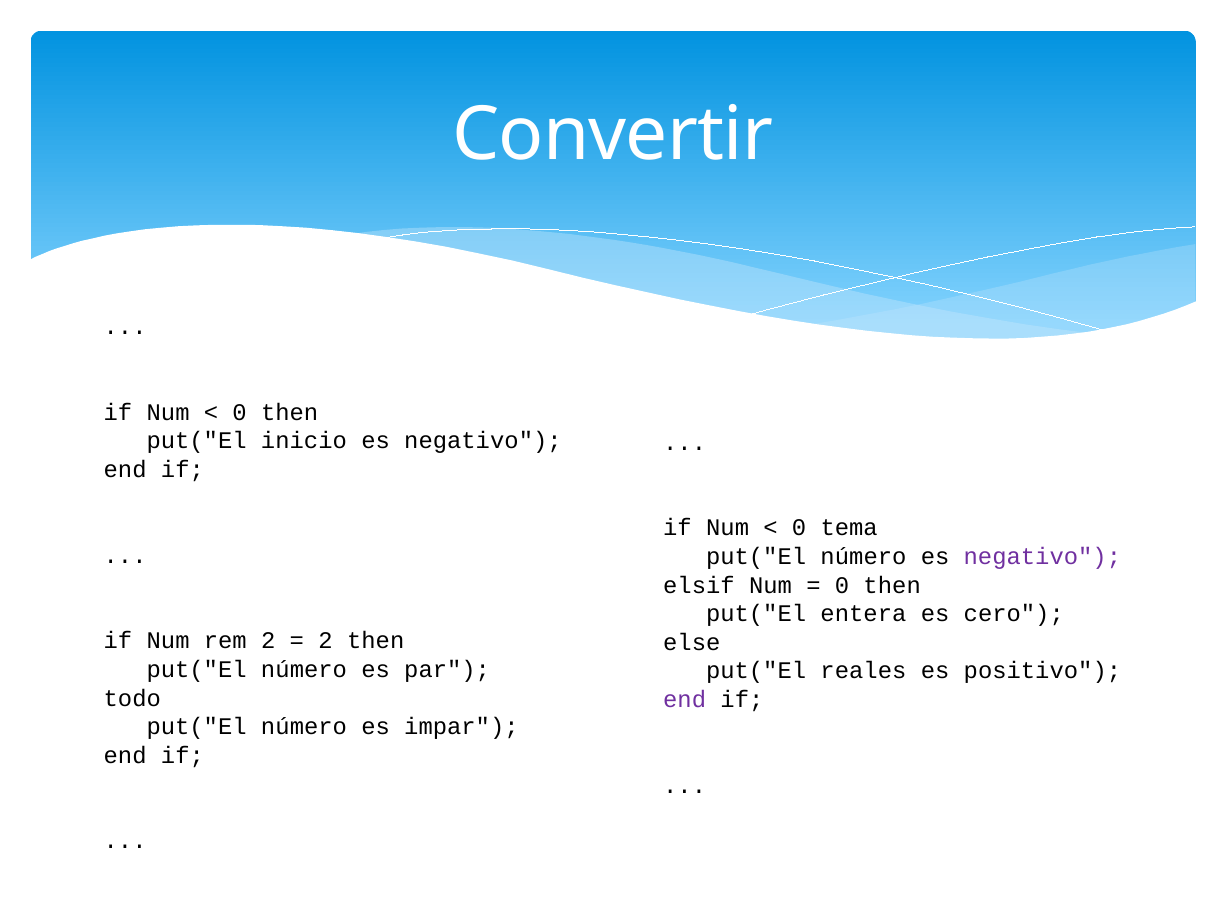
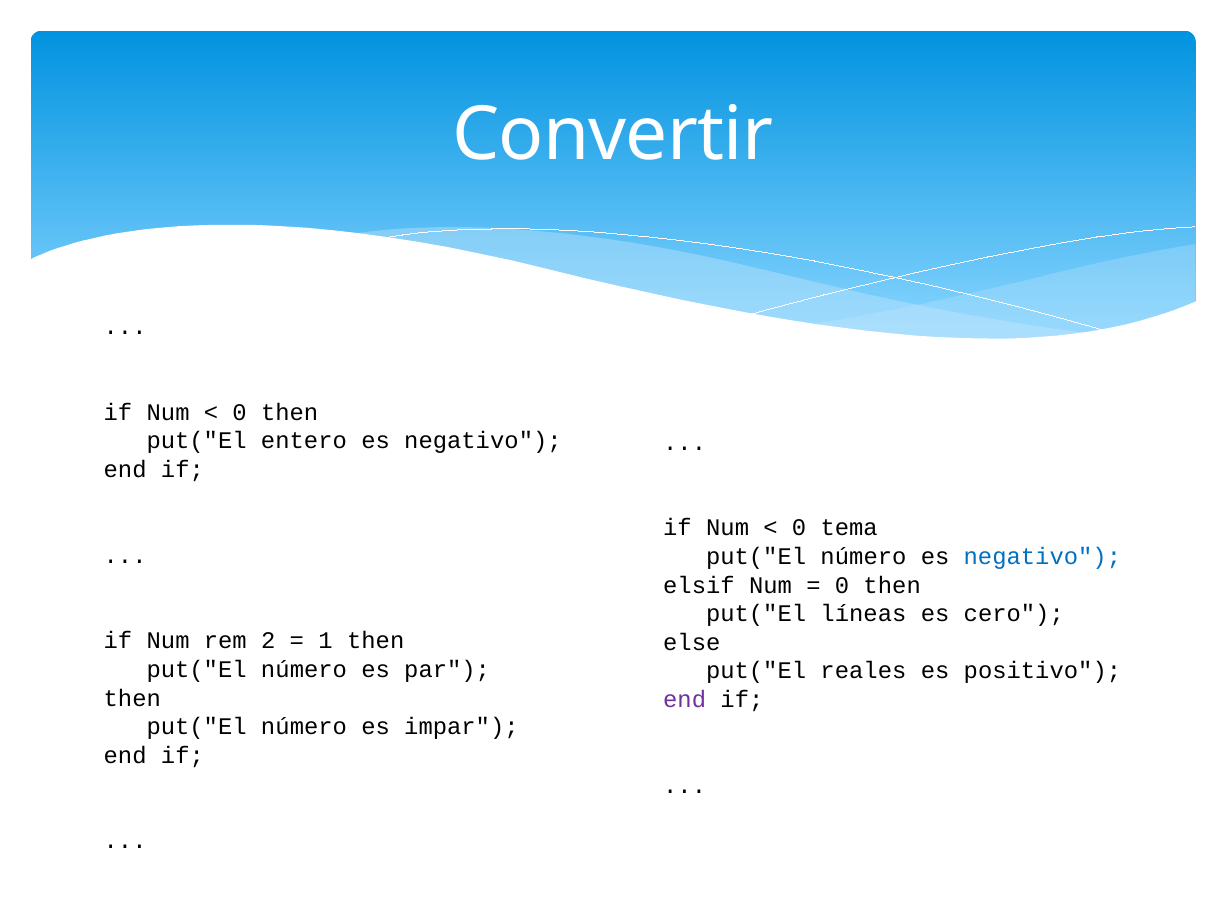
inicio: inicio -> entero
negativo at (1042, 557) colour: purple -> blue
entera: entera -> líneas
2 at (326, 642): 2 -> 1
todo at (132, 699): todo -> then
